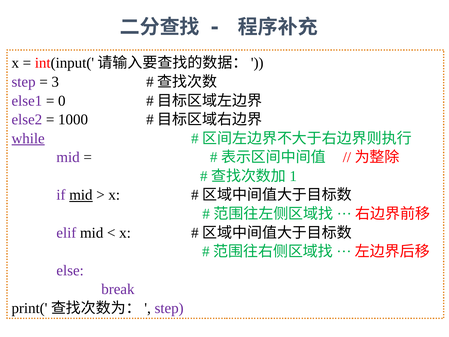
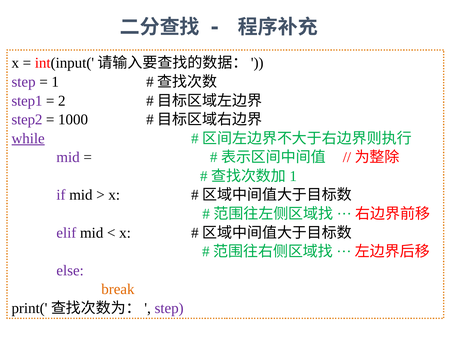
3 at (55, 82): 3 -> 1
else1: else1 -> step1
0: 0 -> 2
else2: else2 -> step2
mid at (81, 195) underline: present -> none
break colour: purple -> orange
